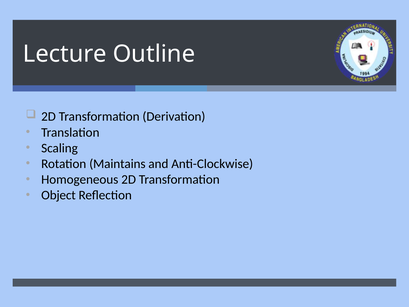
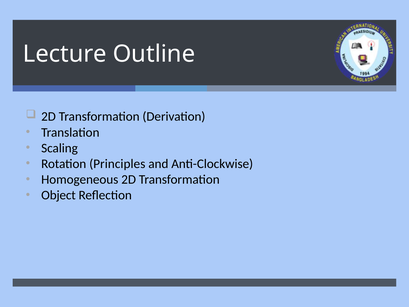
Maintains: Maintains -> Principles
